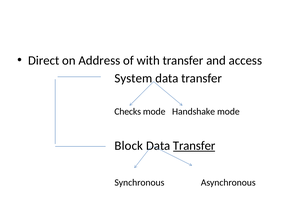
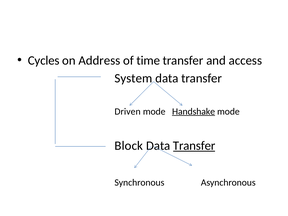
Direct: Direct -> Cycles
with: with -> time
Checks: Checks -> Driven
Handshake underline: none -> present
